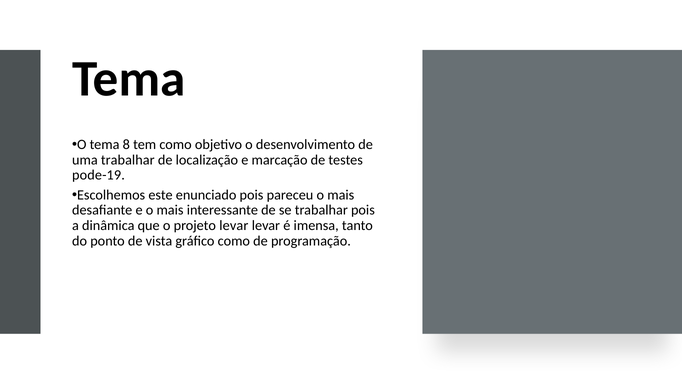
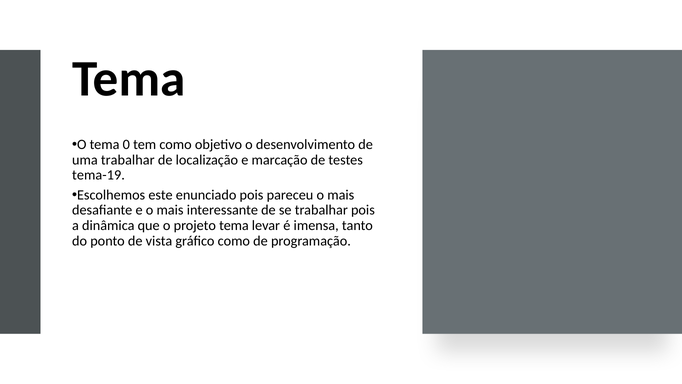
8: 8 -> 0
pode-19: pode-19 -> tema-19
projeto levar: levar -> tema
